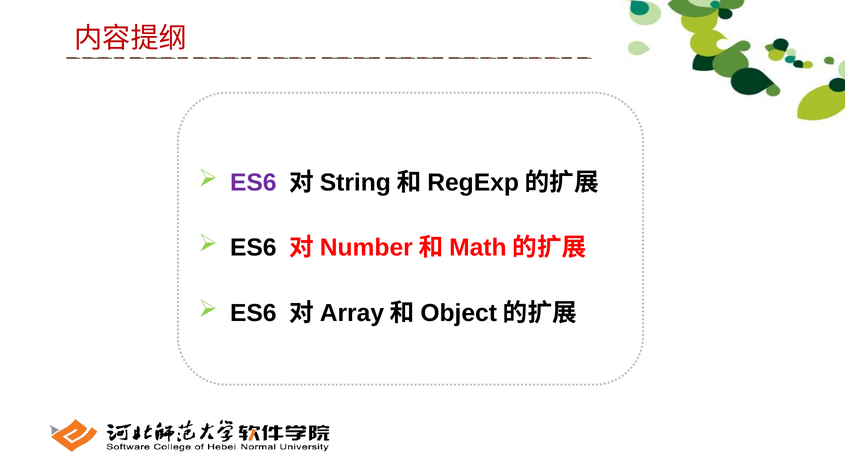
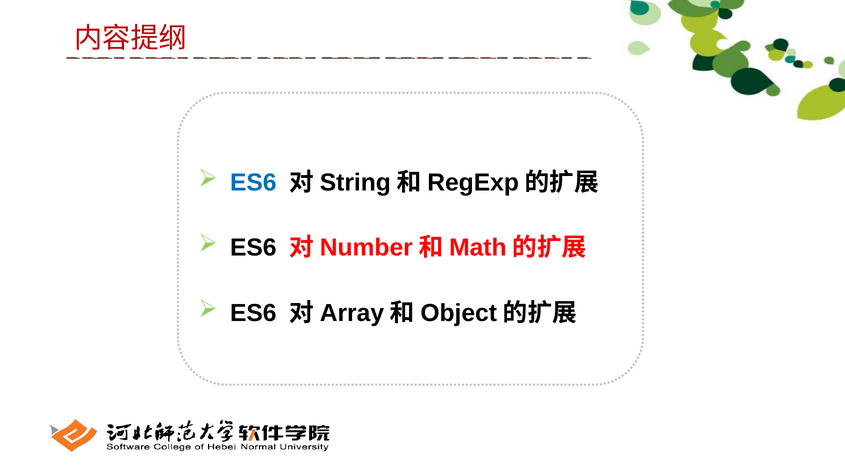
ES6 at (253, 183) colour: purple -> blue
